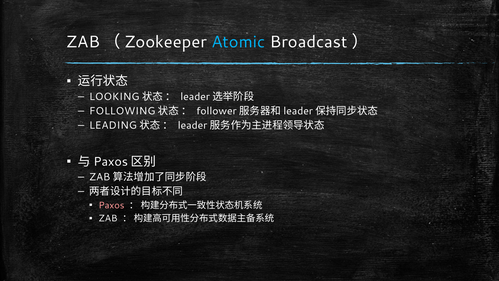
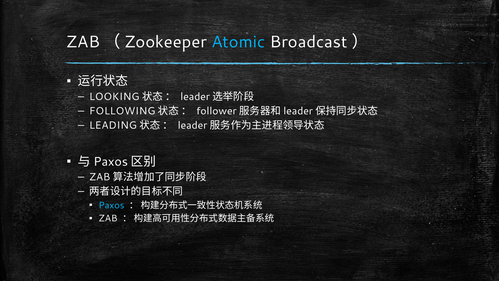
Paxos colour: pink -> light blue
